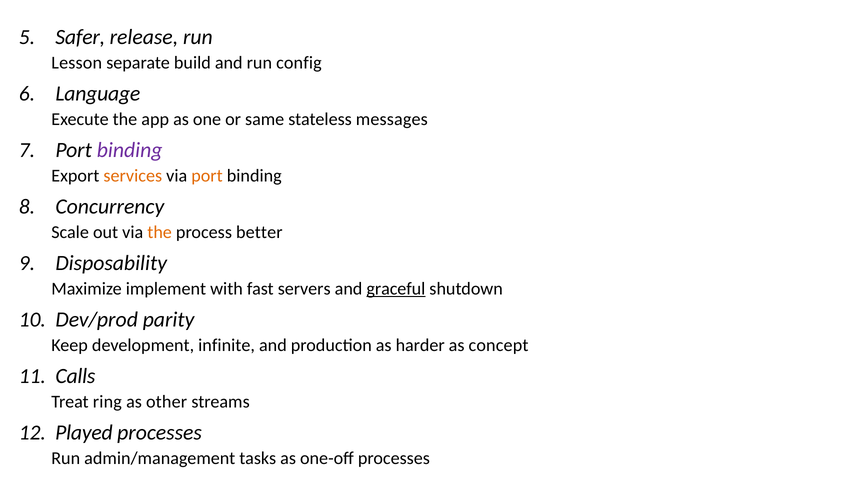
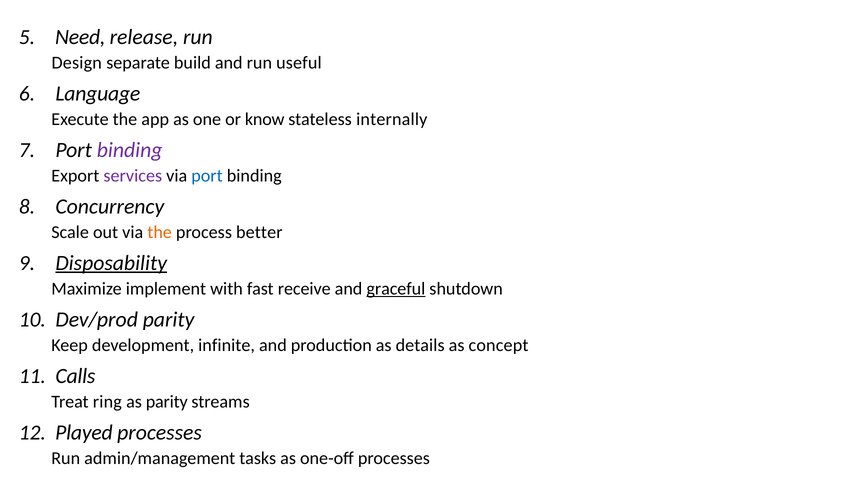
Safer: Safer -> Need
Lesson: Lesson -> Design
config: config -> useful
same: same -> know
messages: messages -> internally
services colour: orange -> purple
port at (207, 176) colour: orange -> blue
Disposability underline: none -> present
servers: servers -> receive
harder: harder -> details
as other: other -> parity
